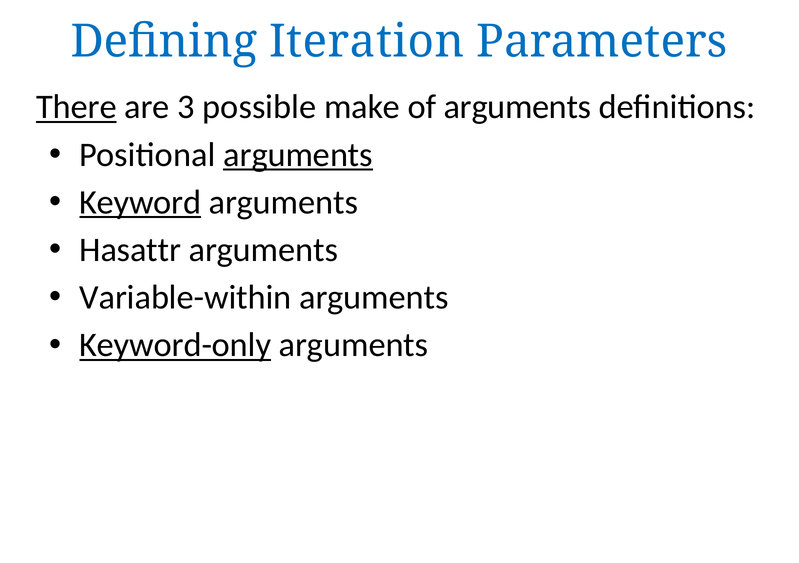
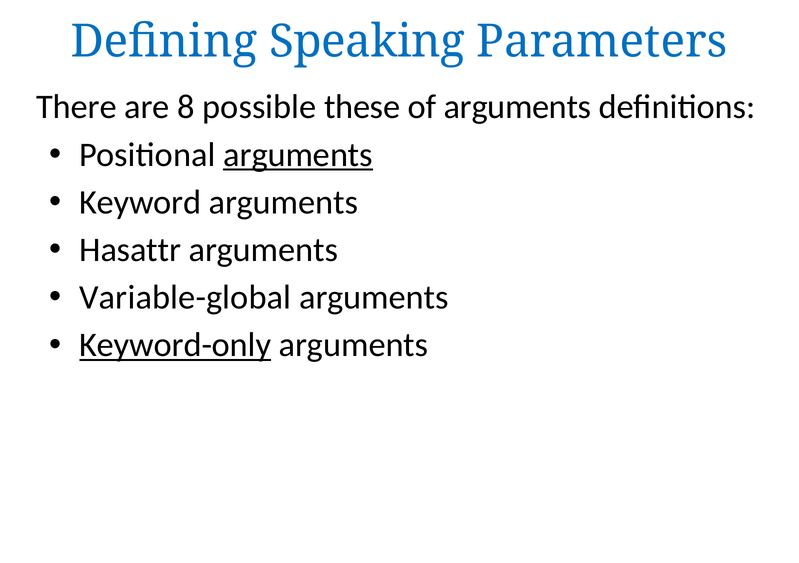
Iteration: Iteration -> Speaking
There underline: present -> none
3: 3 -> 8
make: make -> these
Keyword underline: present -> none
Variable-within: Variable-within -> Variable-global
